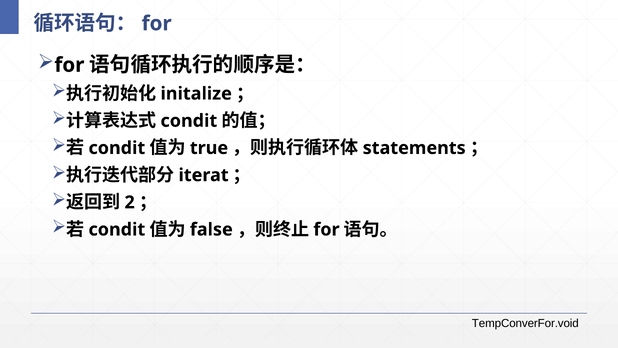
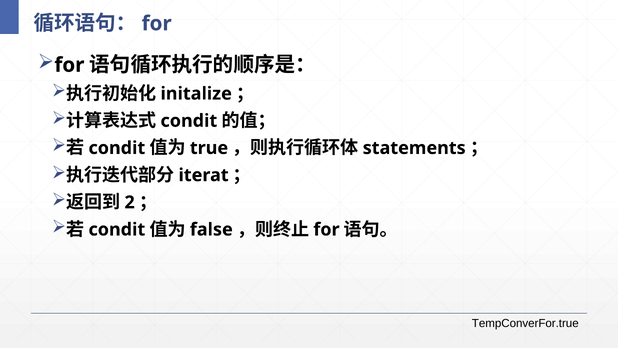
TempConverFor.void: TempConverFor.void -> TempConverFor.true
